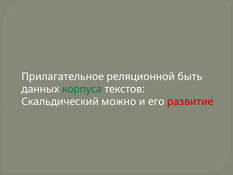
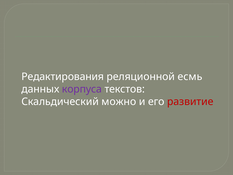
Прилагательное: Прилагательное -> Редактирования
быть: быть -> есмь
корпуса colour: green -> purple
